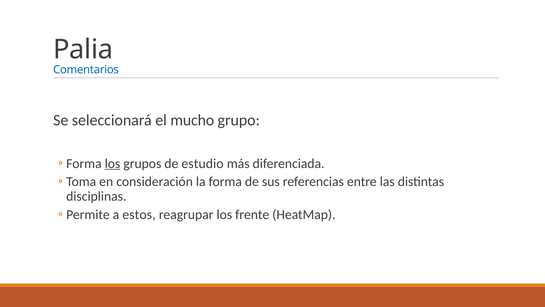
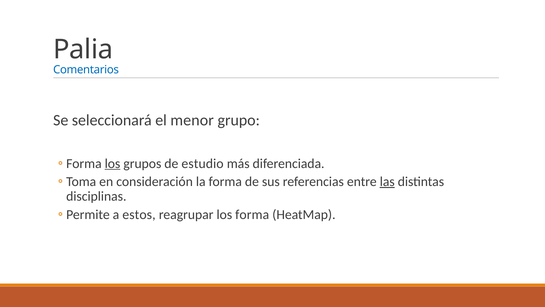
mucho: mucho -> menor
las underline: none -> present
los frente: frente -> forma
